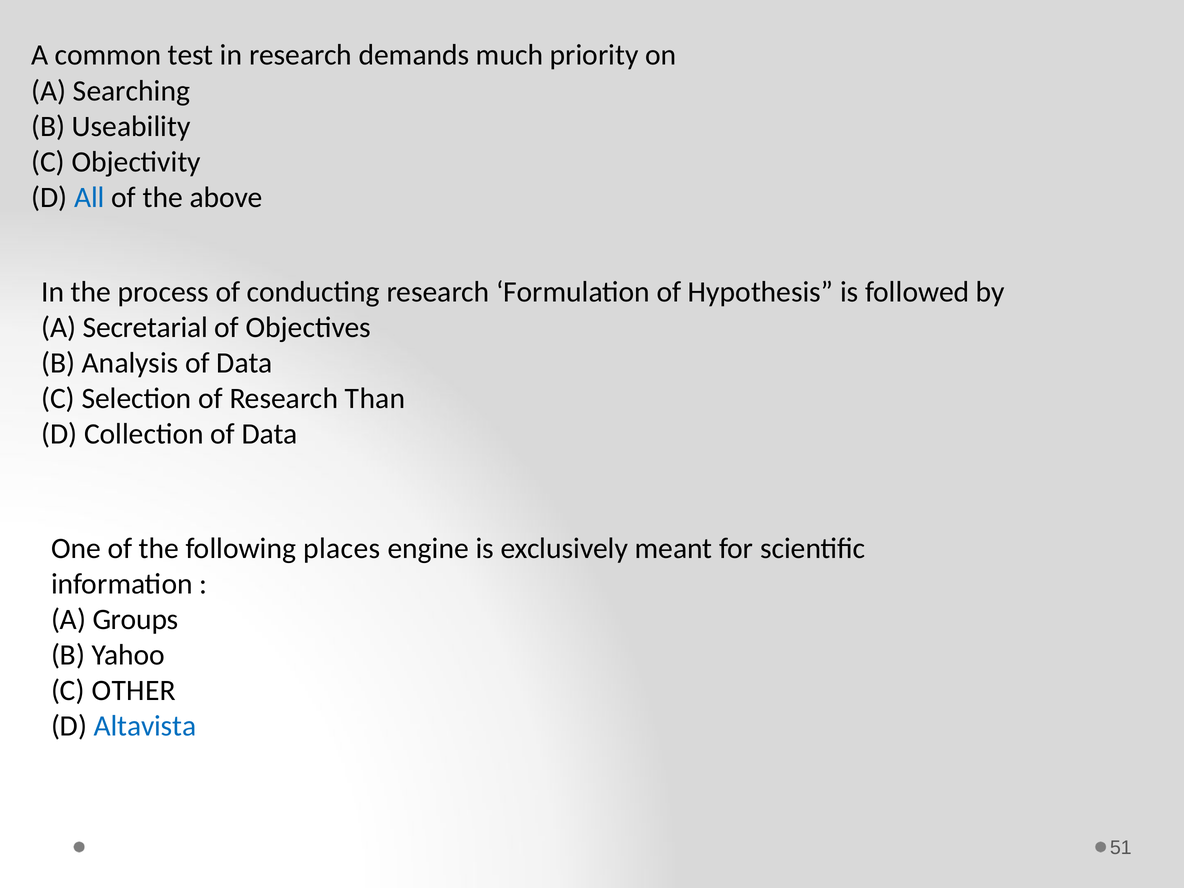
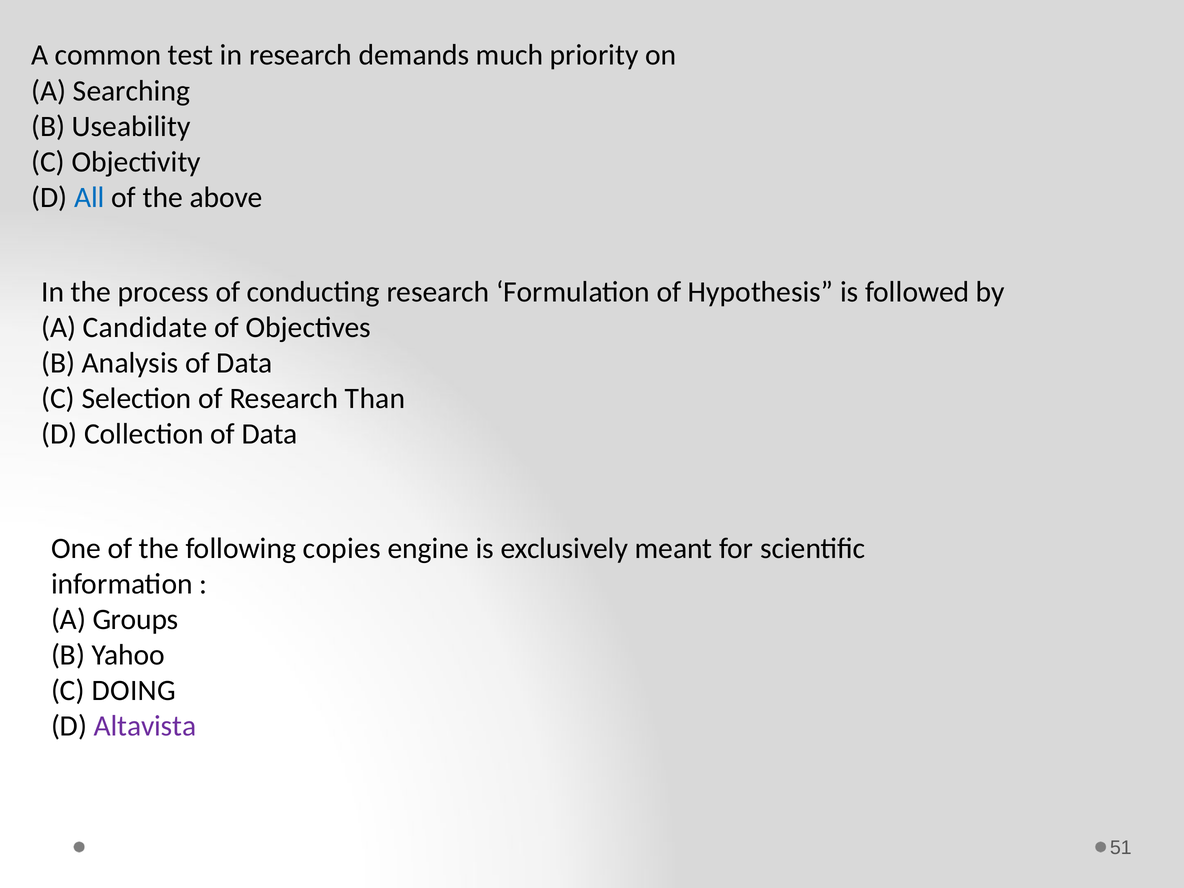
Secretarial: Secretarial -> Candidate
places: places -> copies
OTHER: OTHER -> DOING
Altavista colour: blue -> purple
